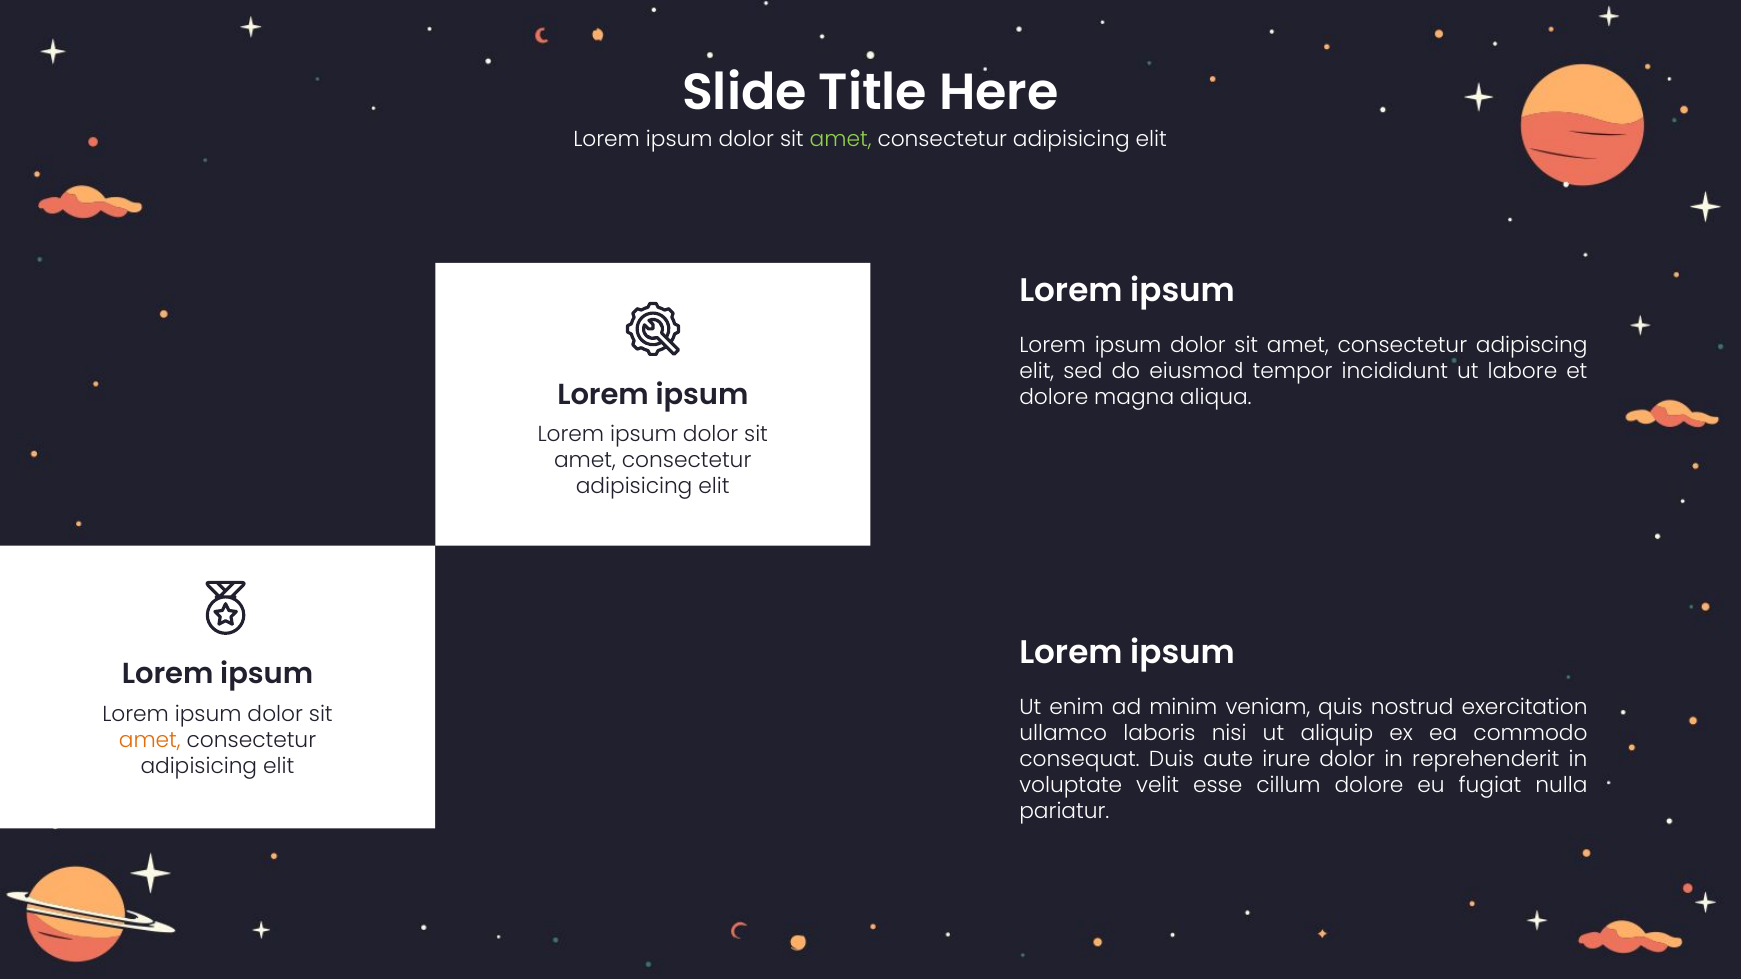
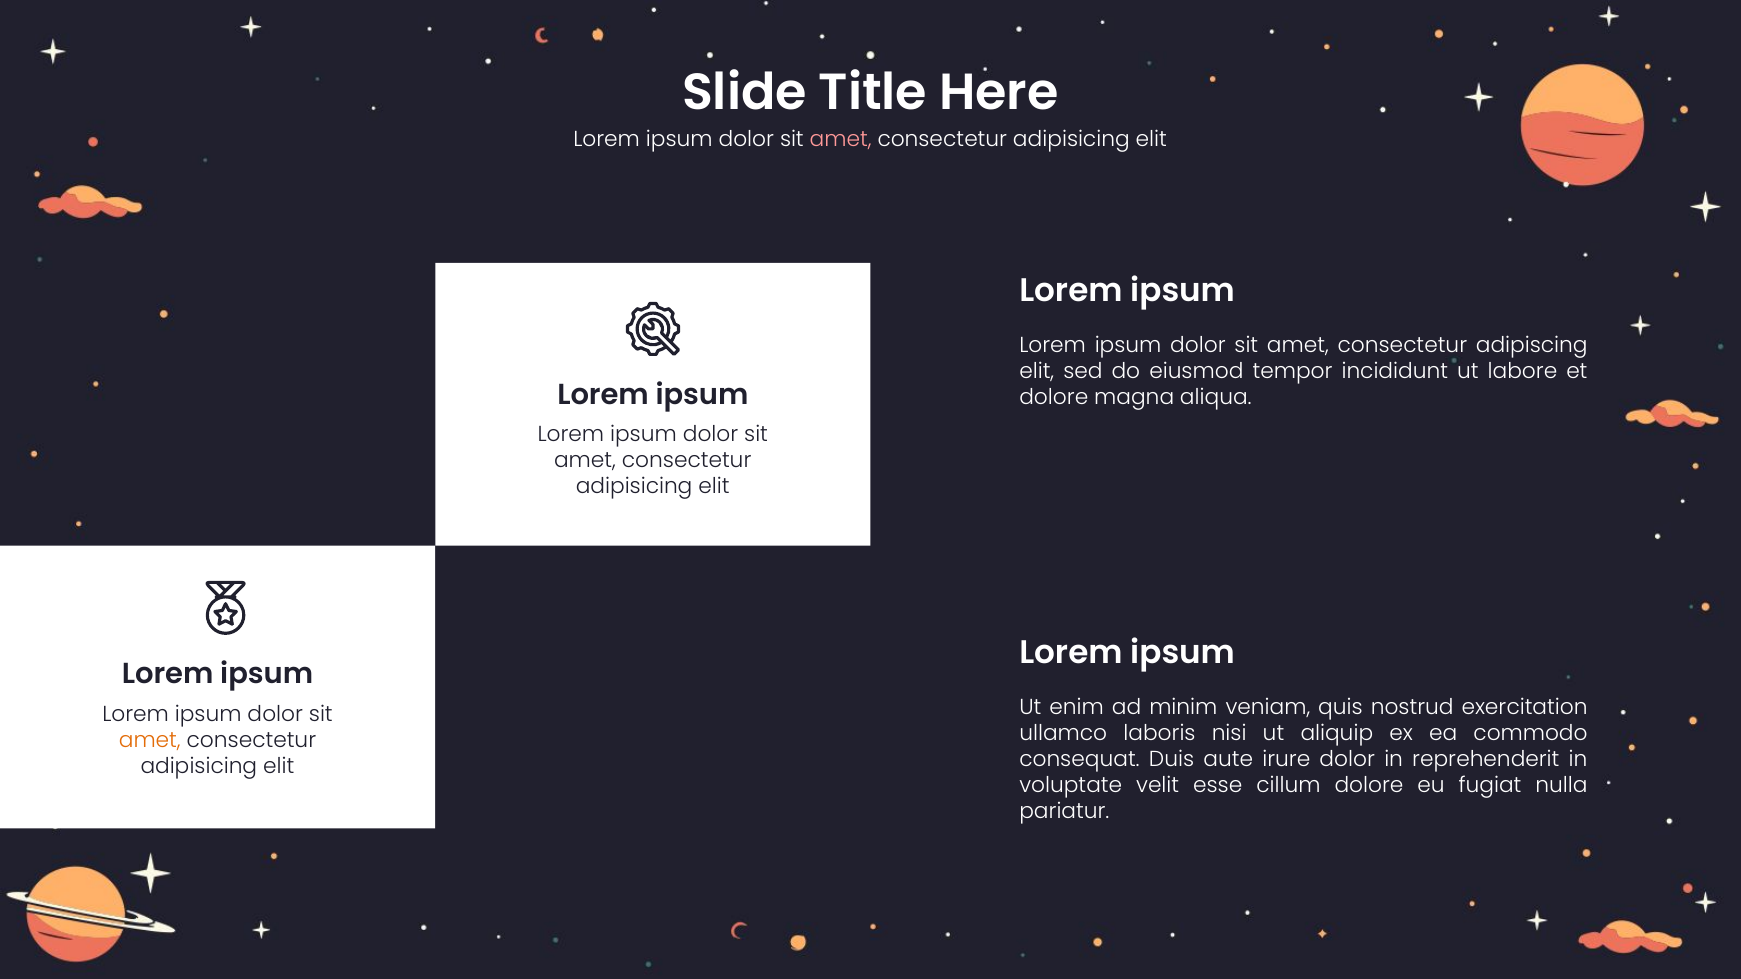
amet at (841, 139) colour: light green -> pink
